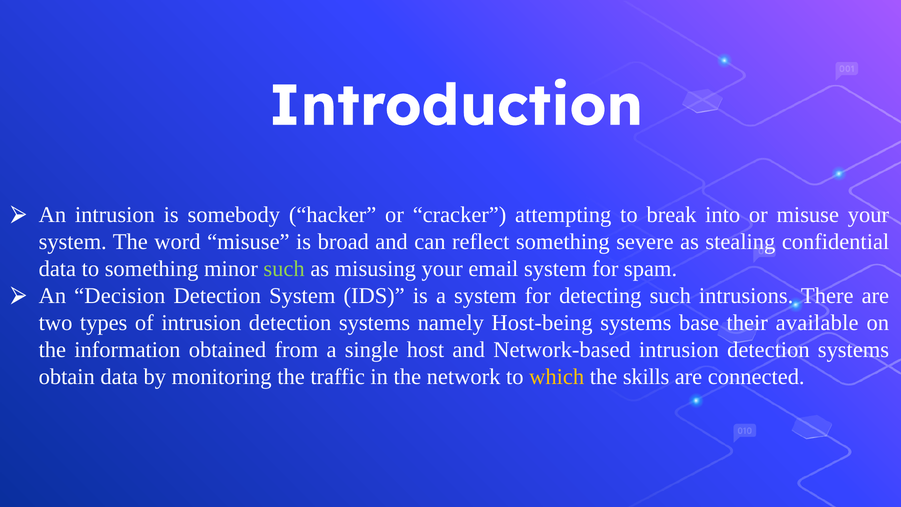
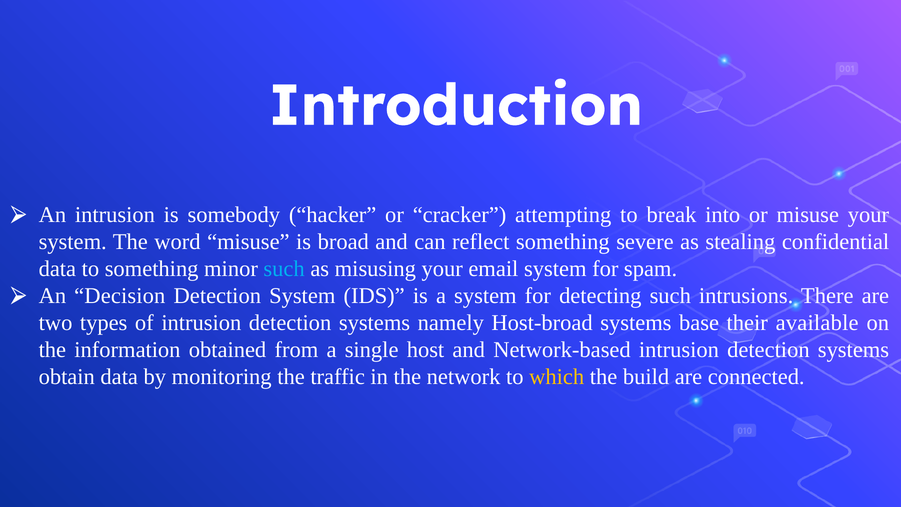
such at (284, 269) colour: light green -> light blue
Host-being: Host-being -> Host-broad
skills: skills -> build
